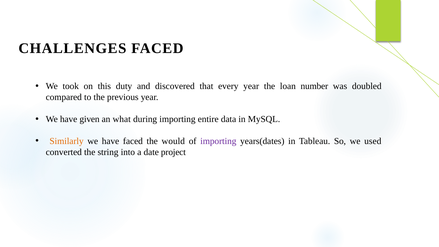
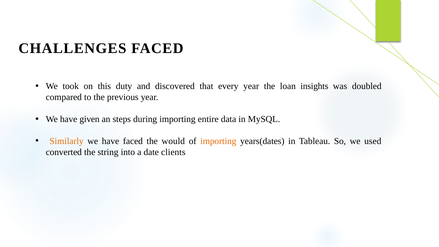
number: number -> insights
what: what -> steps
importing at (218, 141) colour: purple -> orange
project: project -> clients
